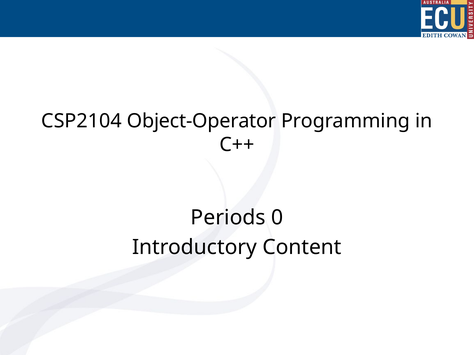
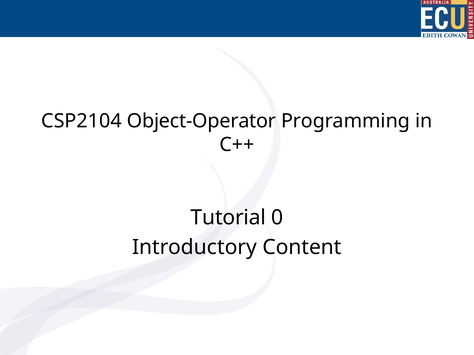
Periods: Periods -> Tutorial
